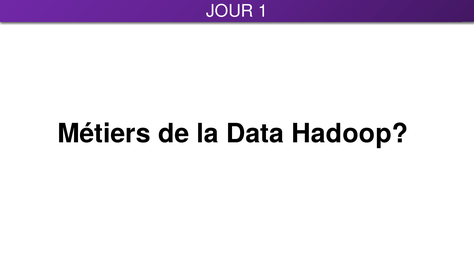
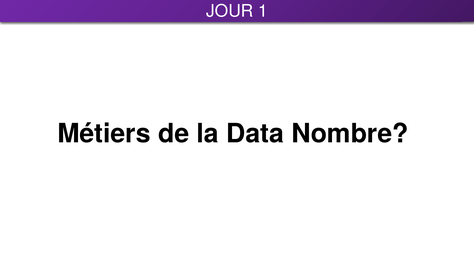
Hadoop: Hadoop -> Nombre
